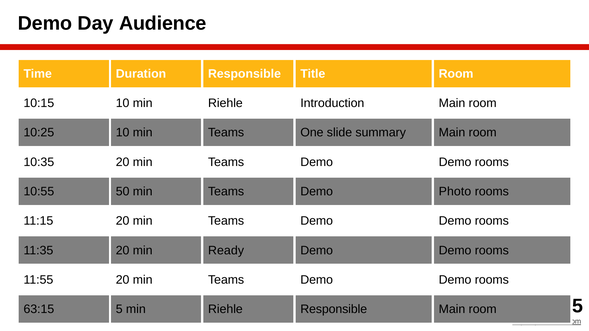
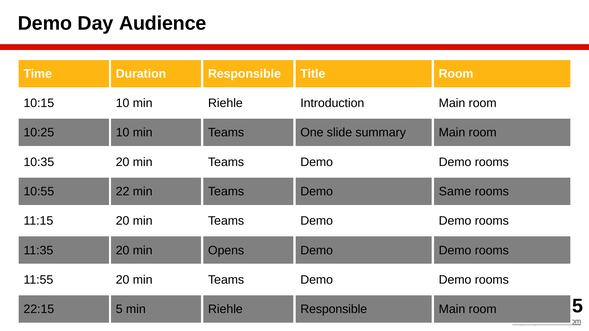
50: 50 -> 22
Photo: Photo -> Same
Ready: Ready -> Opens
63:15: 63:15 -> 22:15
